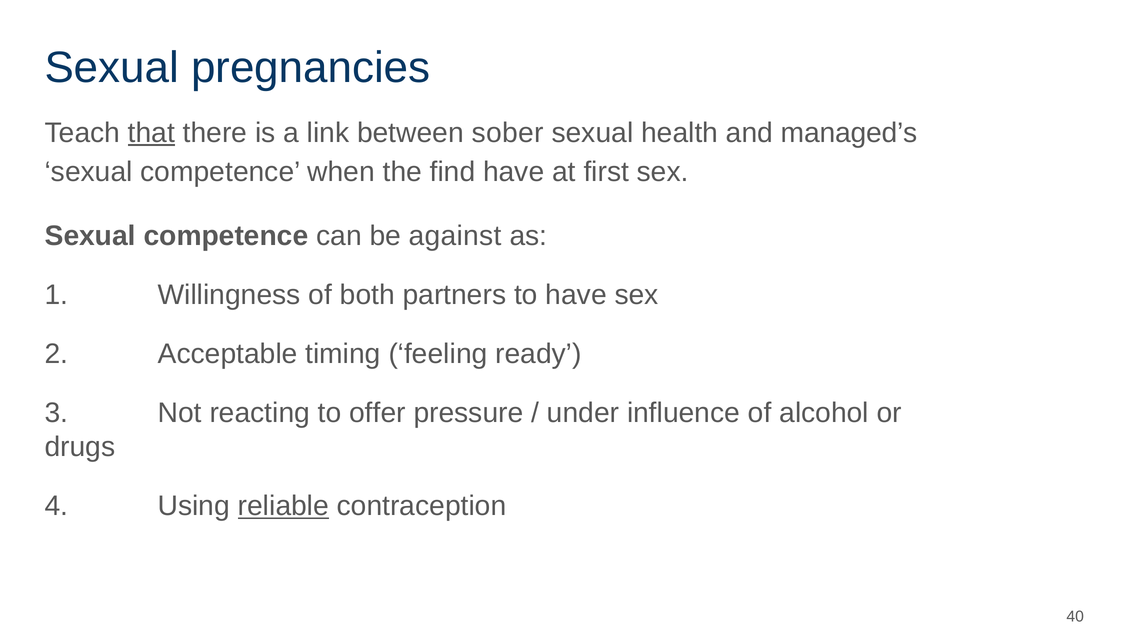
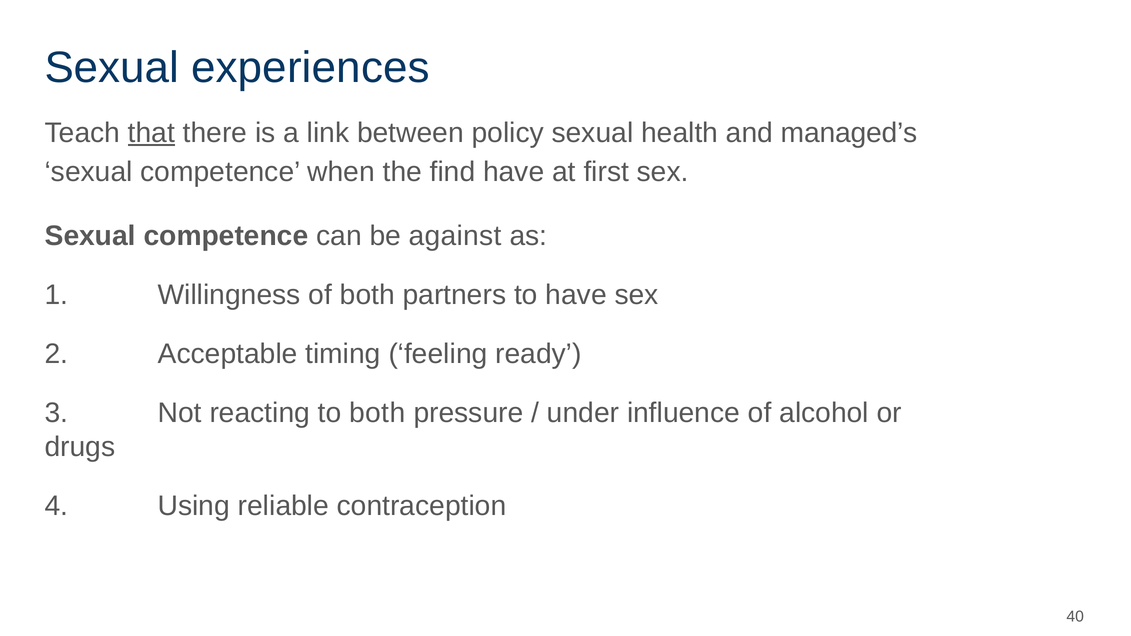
pregnancies: pregnancies -> experiences
sober: sober -> policy
to offer: offer -> both
reliable underline: present -> none
